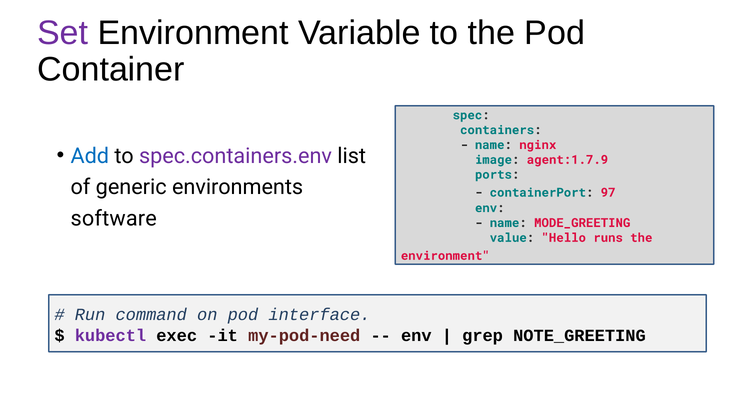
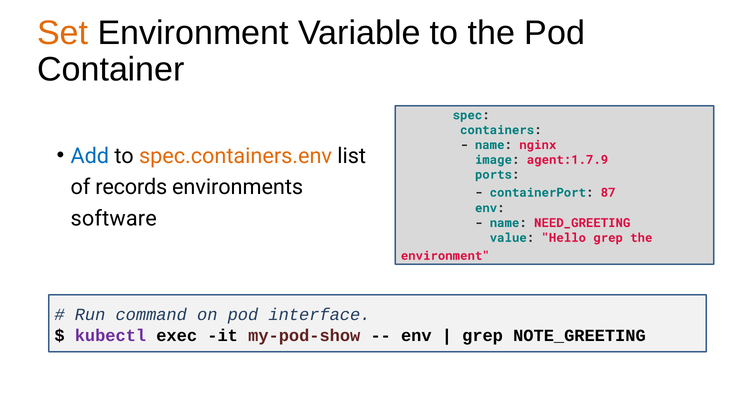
Set colour: purple -> orange
spec.containers.env colour: purple -> orange
generic: generic -> records
97: 97 -> 87
MODE_GREETING: MODE_GREETING -> NEED_GREETING
Hello runs: runs -> grep
my-pod-need: my-pod-need -> my-pod-show
